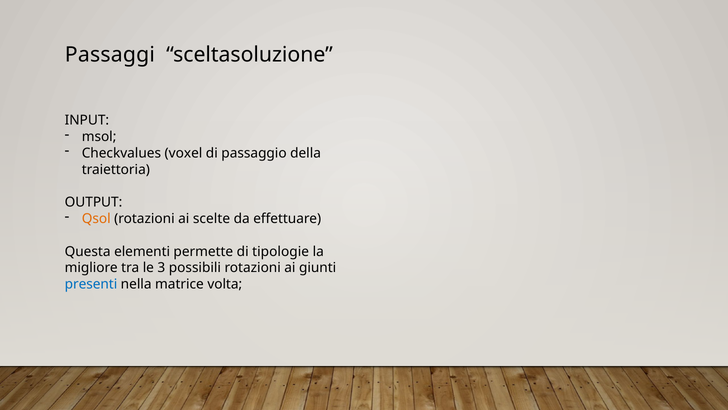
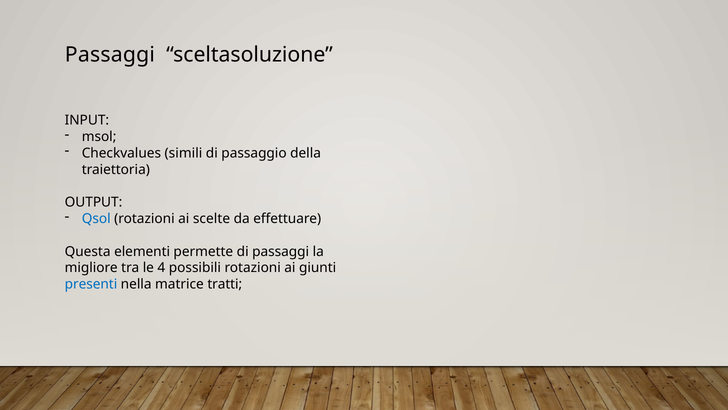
voxel: voxel -> simili
Qsol colour: orange -> blue
di tipologie: tipologie -> passaggi
3: 3 -> 4
volta: volta -> tratti
